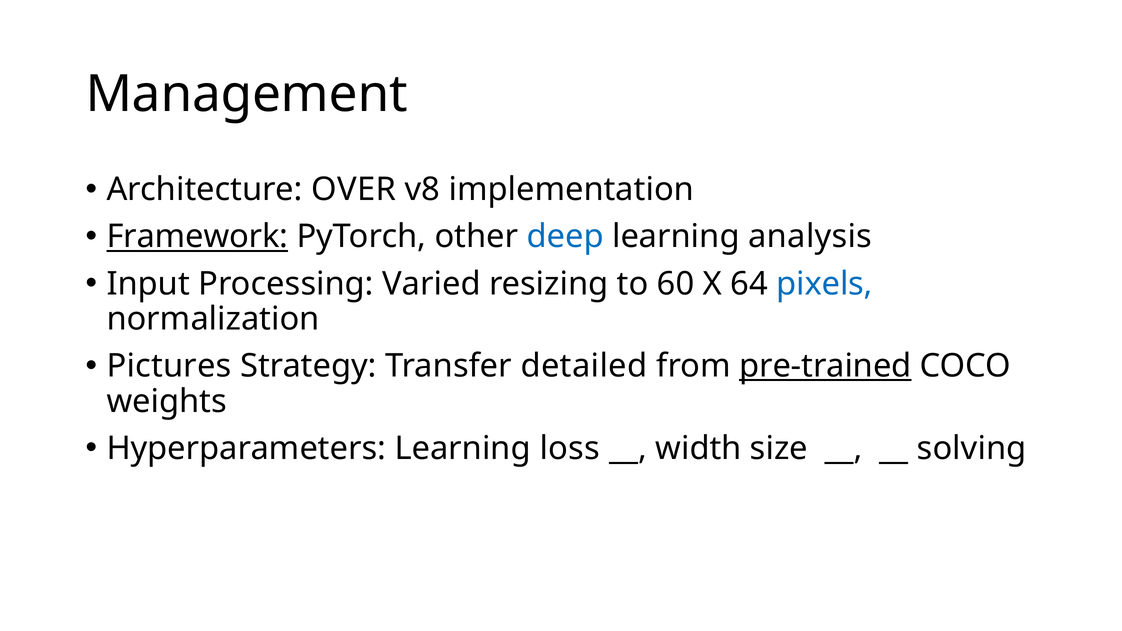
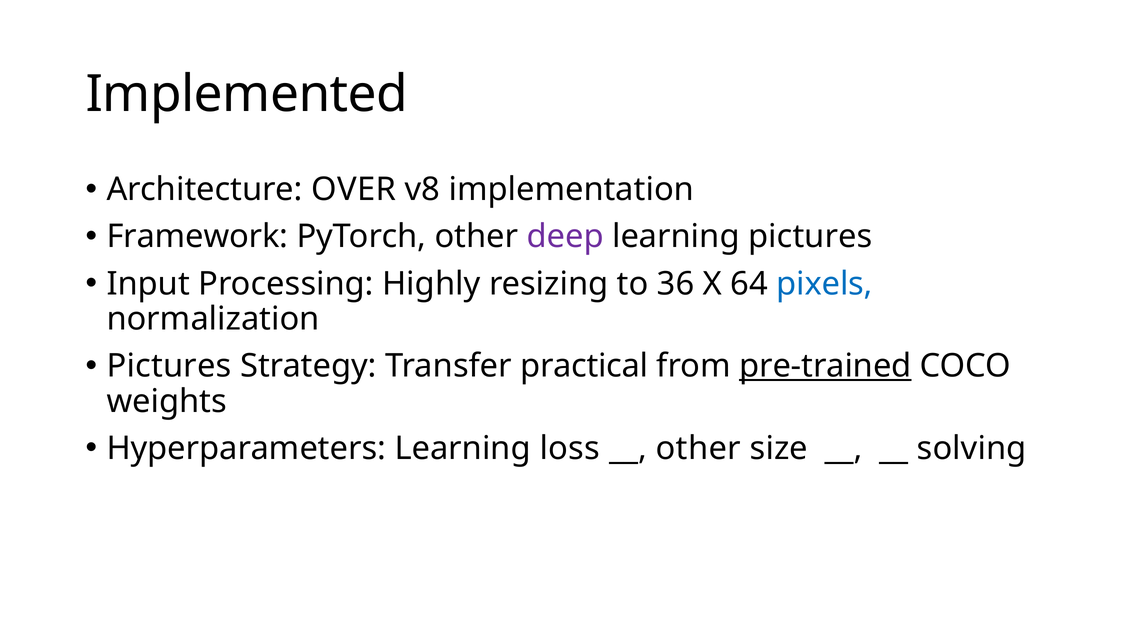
Management: Management -> Implemented
Framework underline: present -> none
deep colour: blue -> purple
learning analysis: analysis -> pictures
Varied: Varied -> Highly
60: 60 -> 36
detailed: detailed -> practical
width at (699, 449): width -> other
